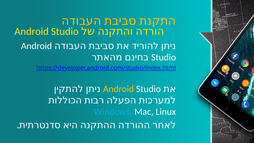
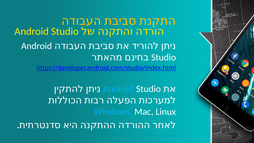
Android at (119, 89) colour: yellow -> light blue
